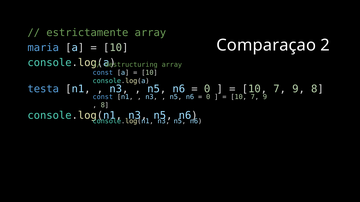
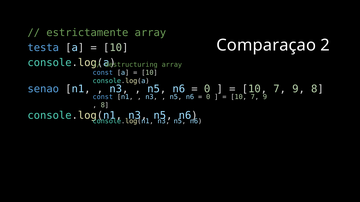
maria: maria -> testa
testa: testa -> senao
